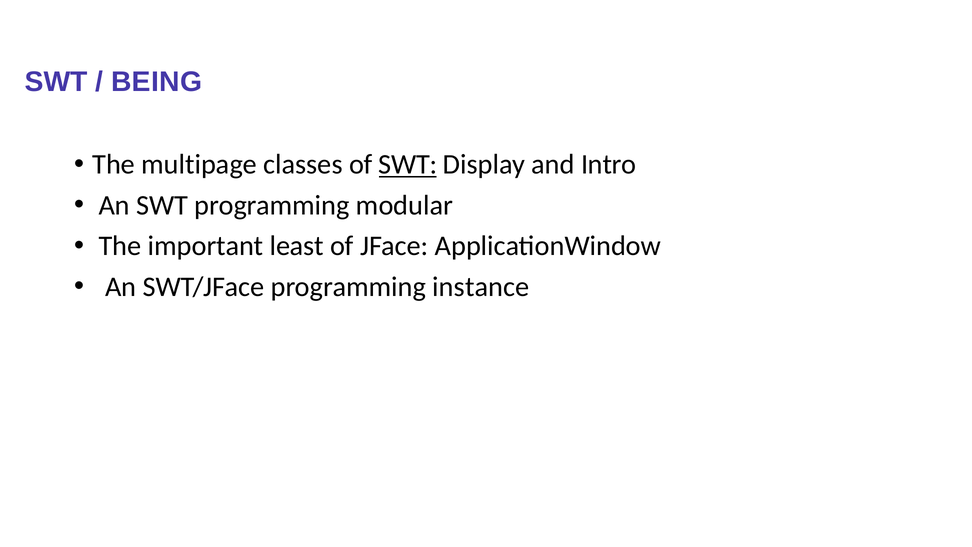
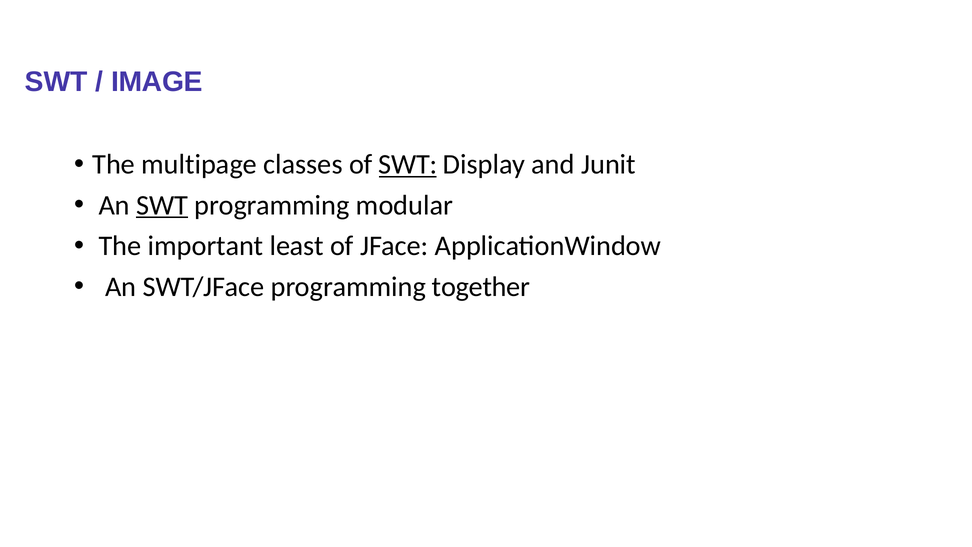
BEING: BEING -> IMAGE
Intro: Intro -> Junit
SWT at (162, 205) underline: none -> present
instance: instance -> together
